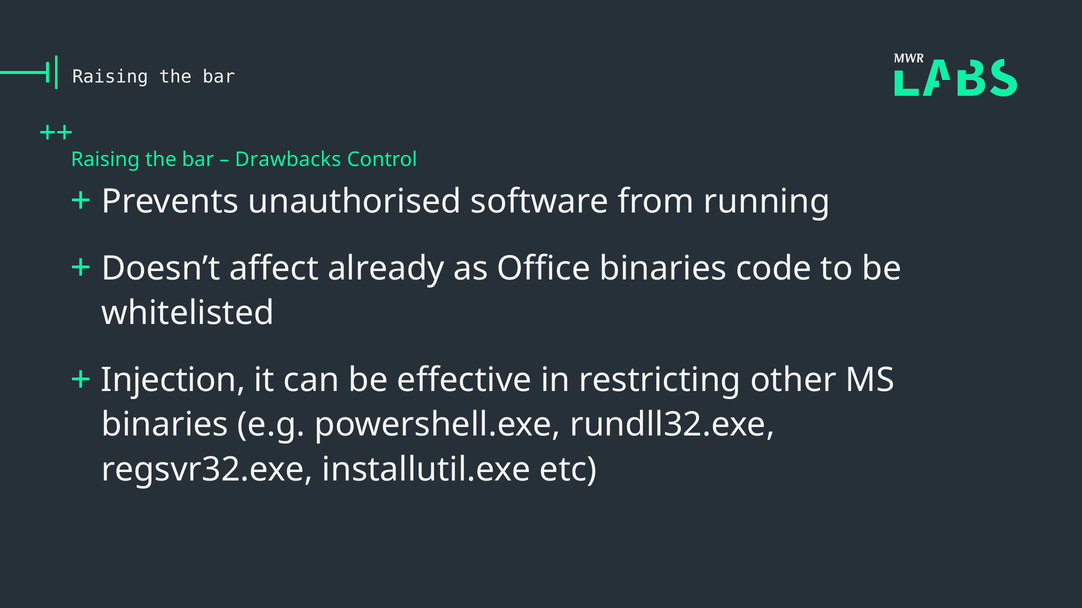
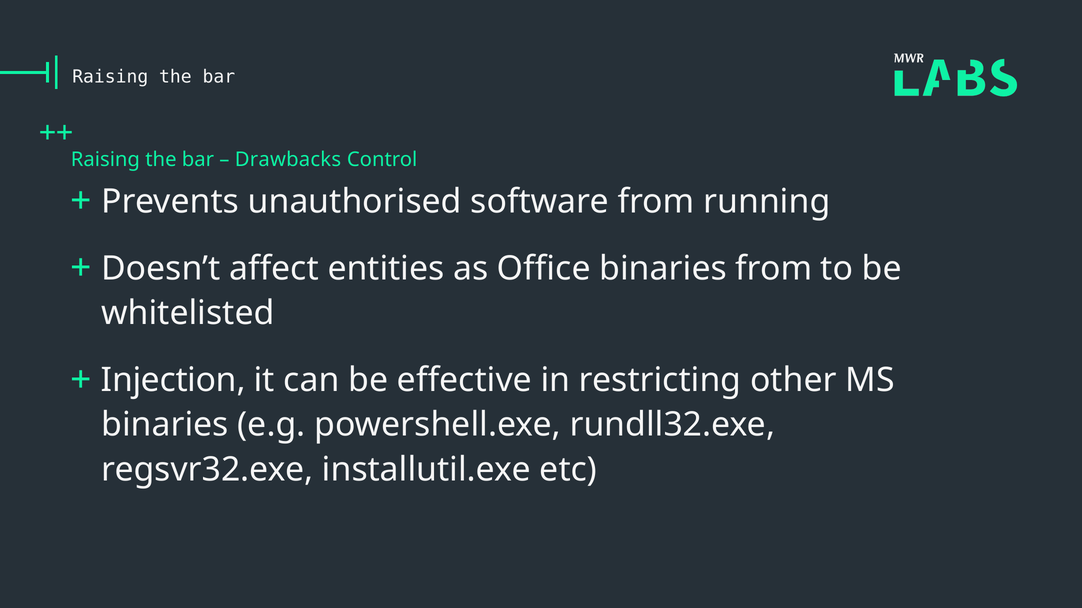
already: already -> entities
binaries code: code -> from
